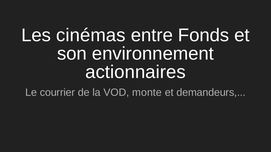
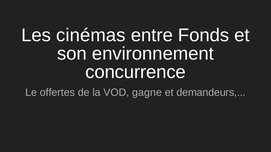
actionnaires: actionnaires -> concurrence
courrier: courrier -> offertes
monte: monte -> gagne
